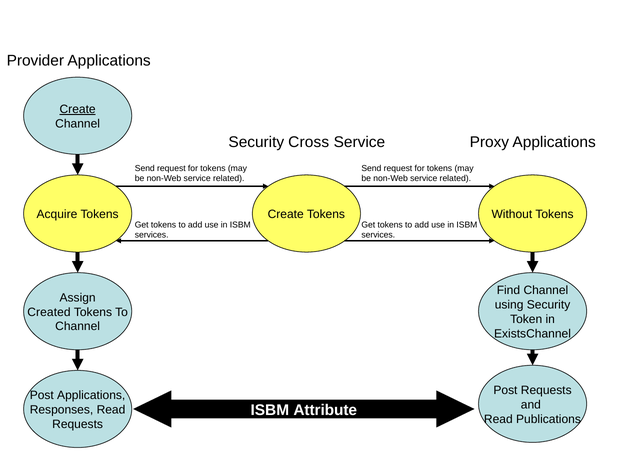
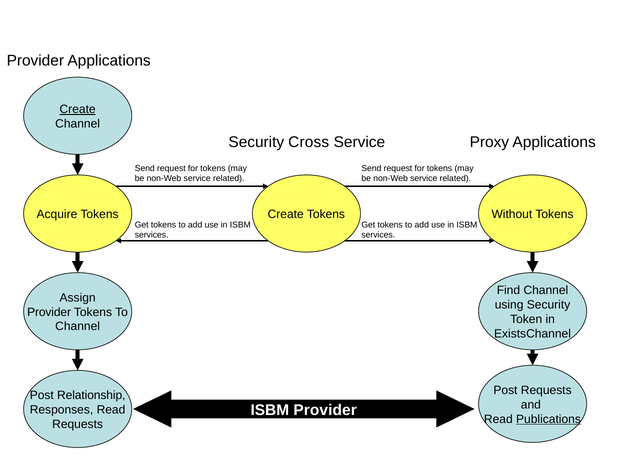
Created at (49, 312): Created -> Provider
Post Applications: Applications -> Relationship
ISBM Attribute: Attribute -> Provider
Publications underline: none -> present
